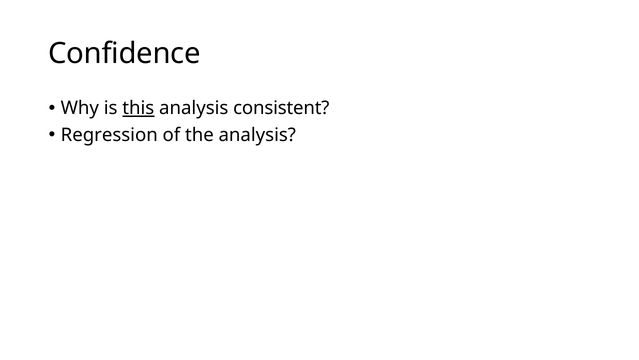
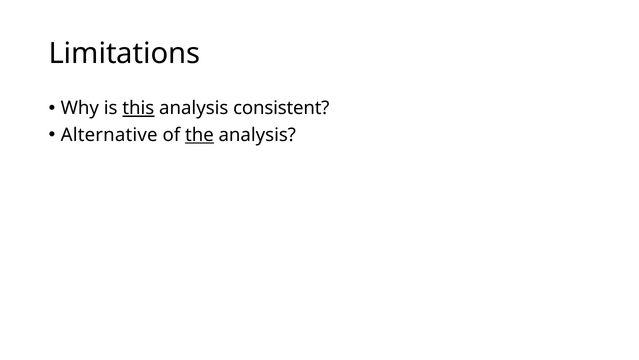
Confidence: Confidence -> Limitations
Regression: Regression -> Alternative
the underline: none -> present
